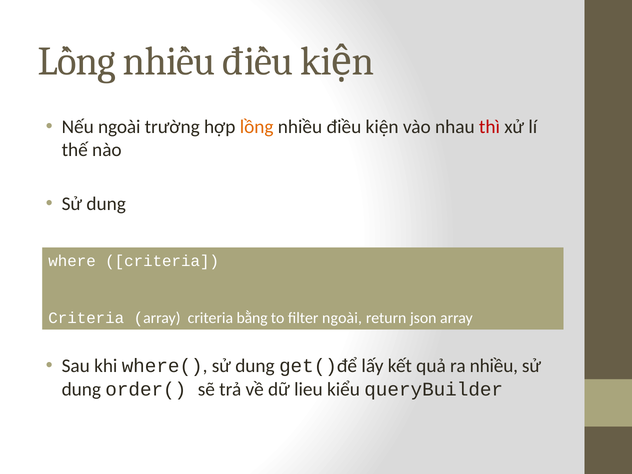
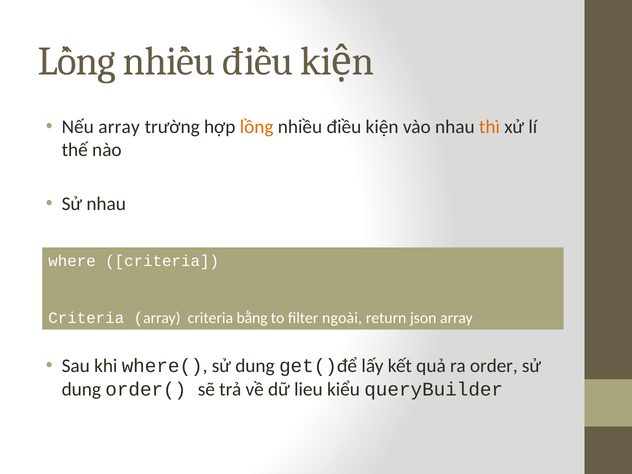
Nếu ngoài: ngoài -> array
thì colour: red -> orange
dung at (106, 204): dung -> nhau
ra nhiều: nhiều -> order
